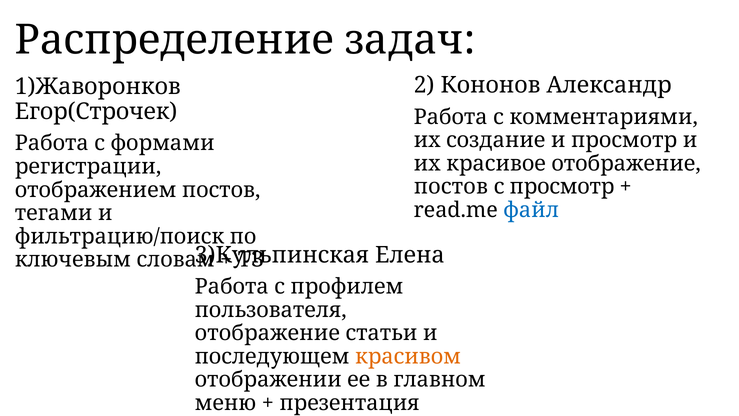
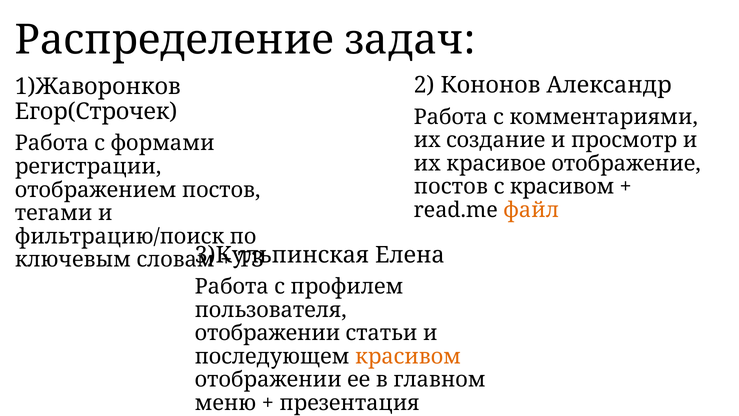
с просмотр: просмотр -> красивом
файл colour: blue -> orange
отображение at (267, 333): отображение -> отображении
